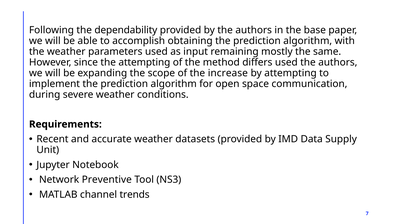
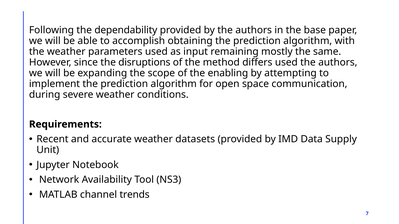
the attempting: attempting -> disruptions
increase: increase -> enabling
Preventive: Preventive -> Availability
